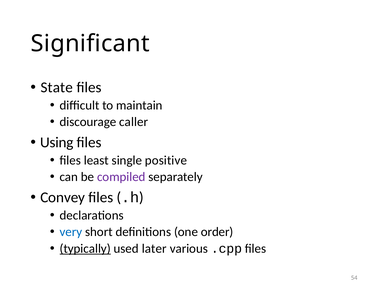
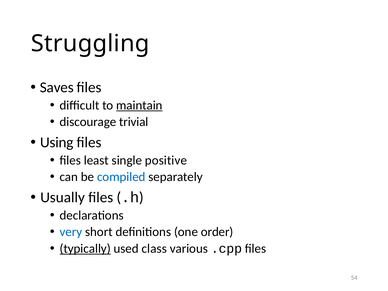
Significant: Significant -> Struggling
State: State -> Saves
maintain underline: none -> present
caller: caller -> trivial
compiled colour: purple -> blue
Convey: Convey -> Usually
later: later -> class
